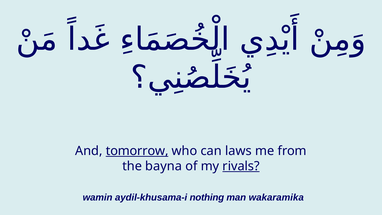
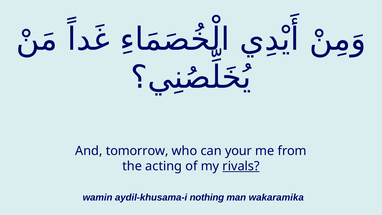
tomorrow underline: present -> none
laws: laws -> your
bayna: bayna -> acting
